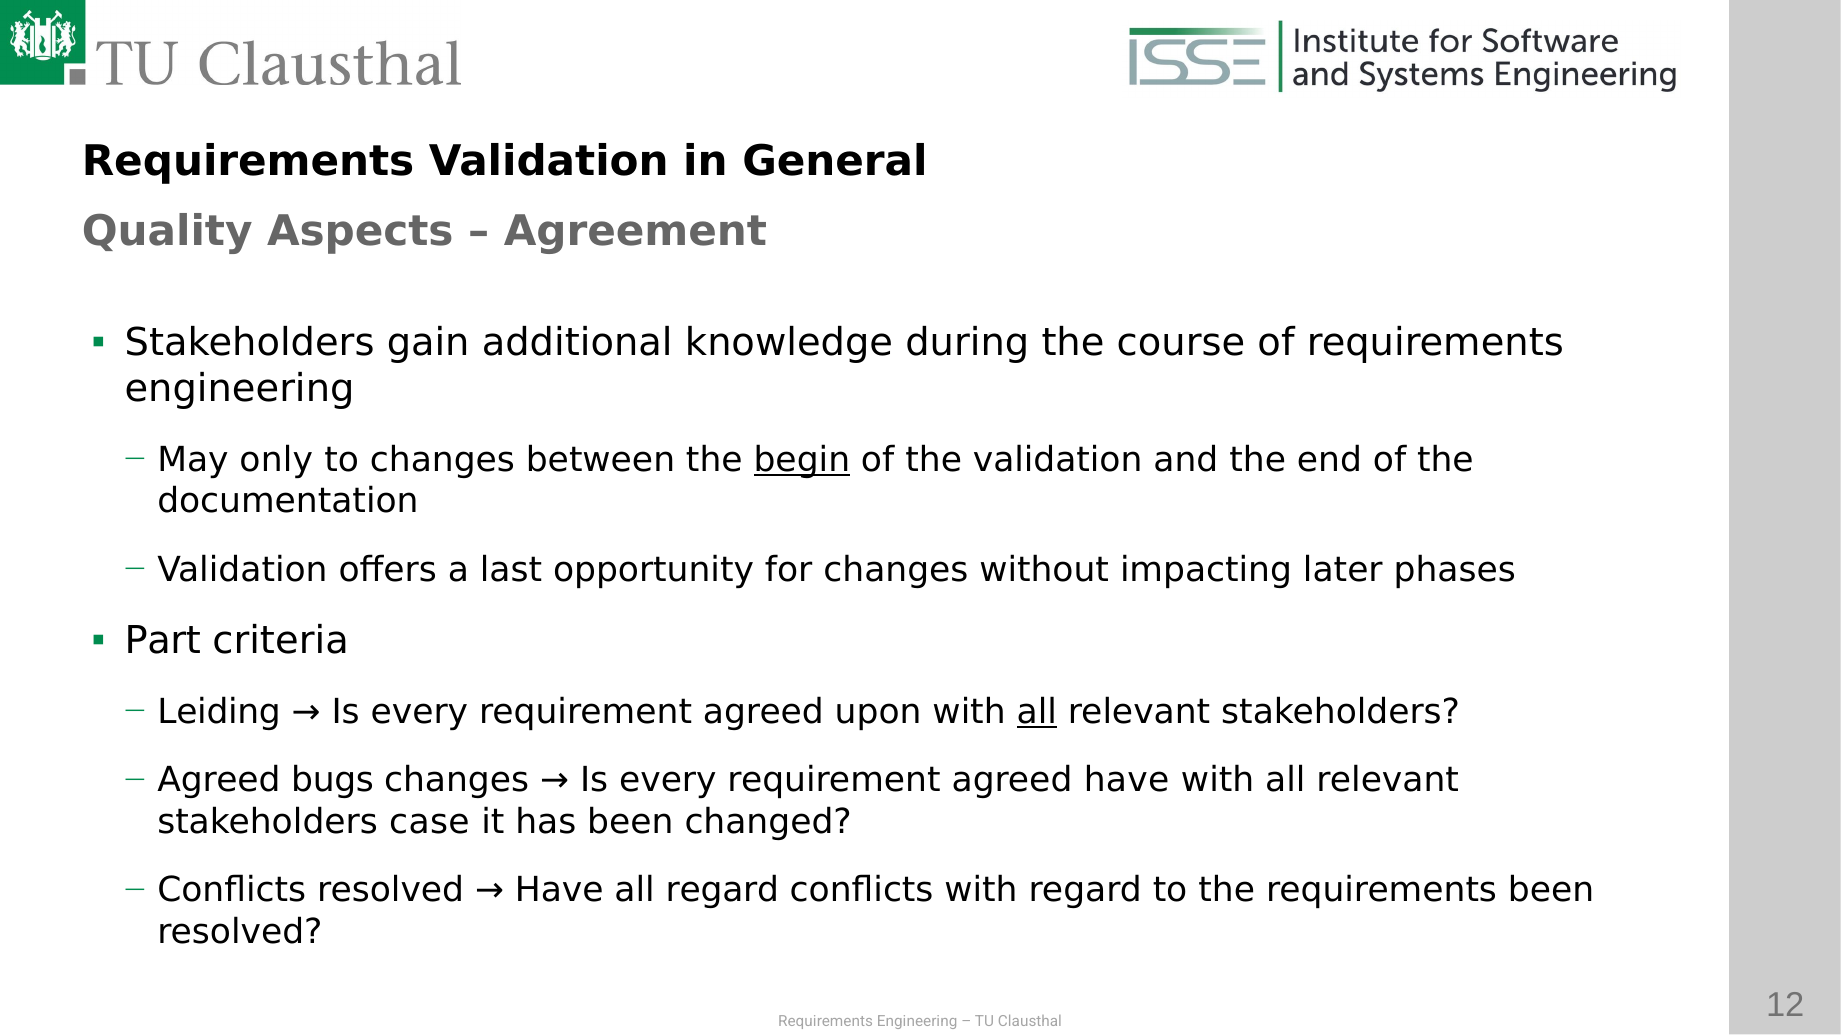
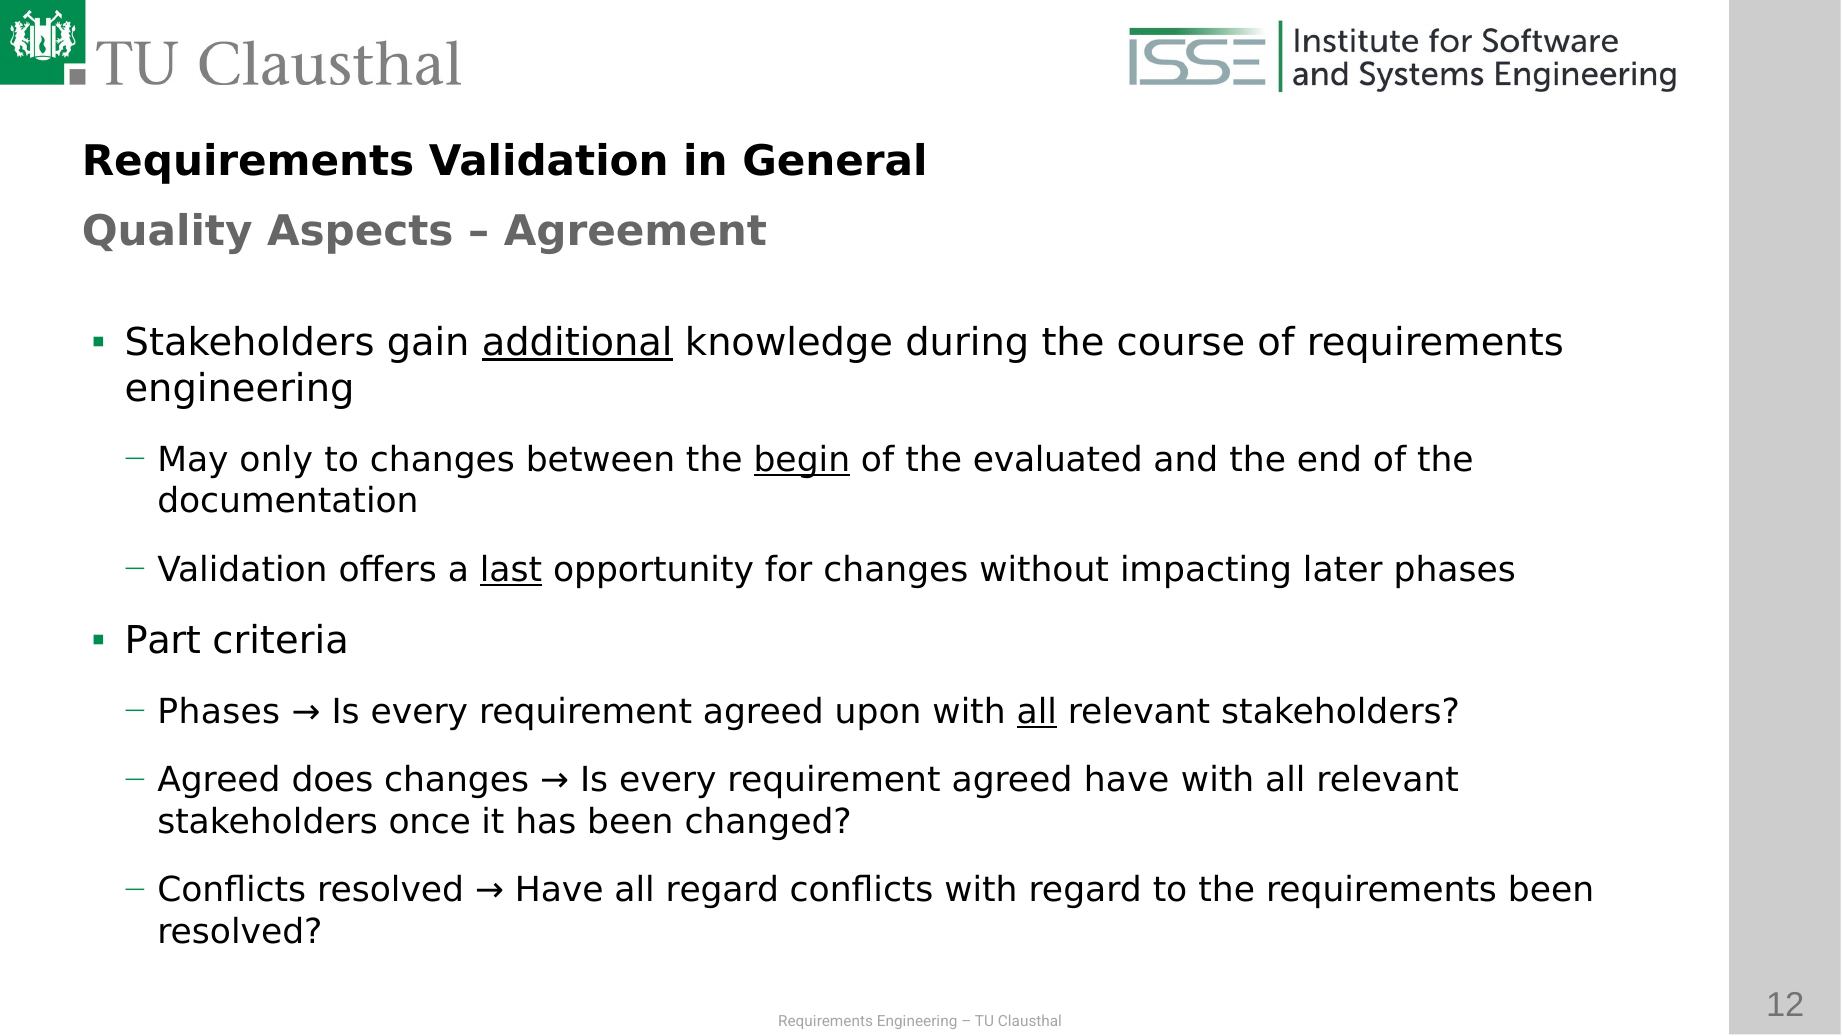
additional underline: none -> present
the validation: validation -> evaluated
last underline: none -> present
Leiding at (219, 712): Leiding -> Phases
bugs: bugs -> does
case: case -> once
